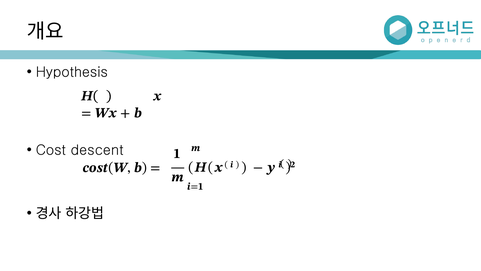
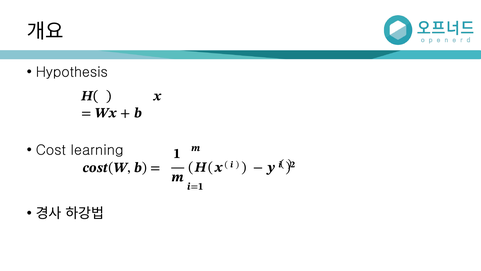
descent: descent -> learning
